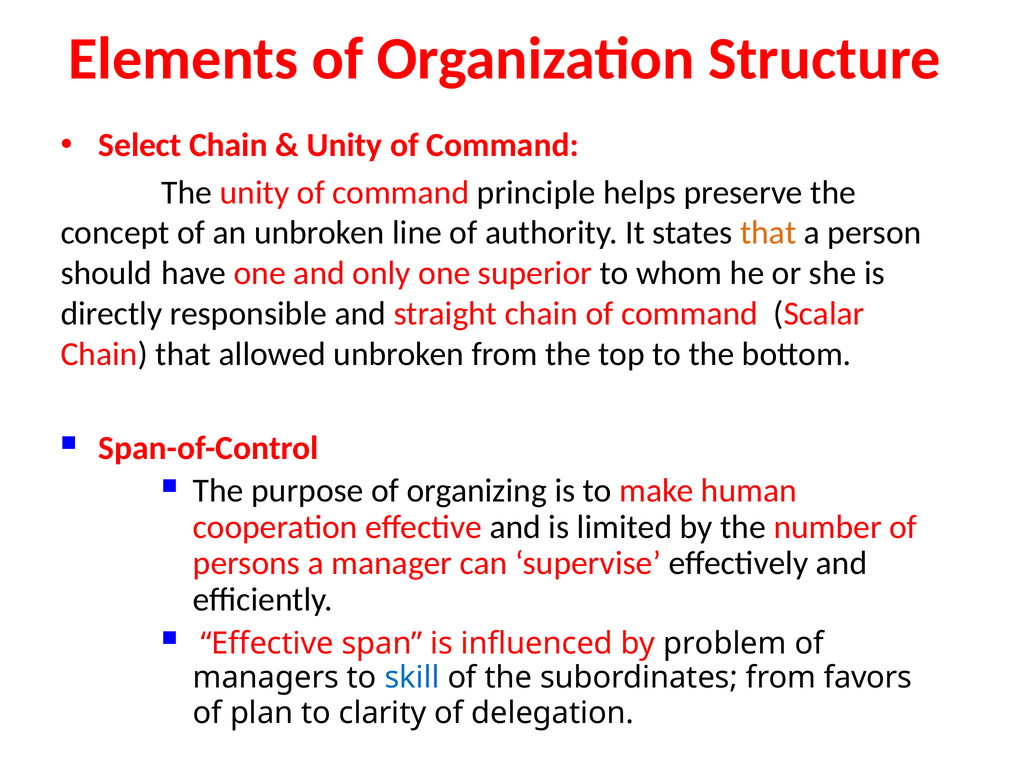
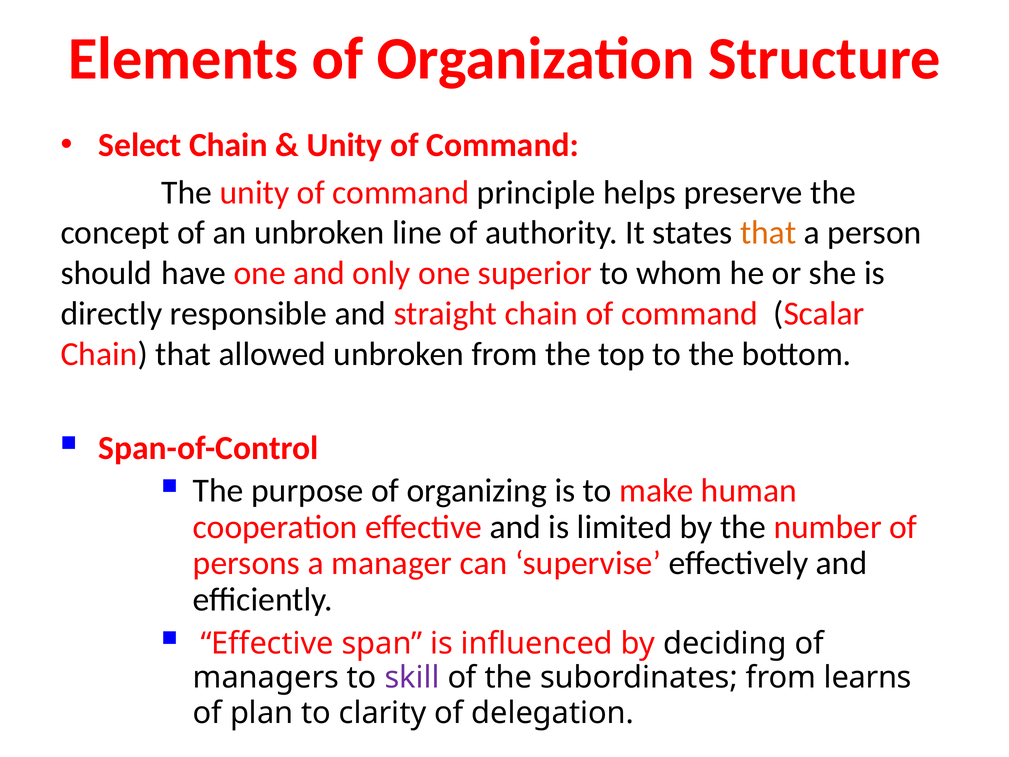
problem: problem -> deciding
skill colour: blue -> purple
favors: favors -> learns
